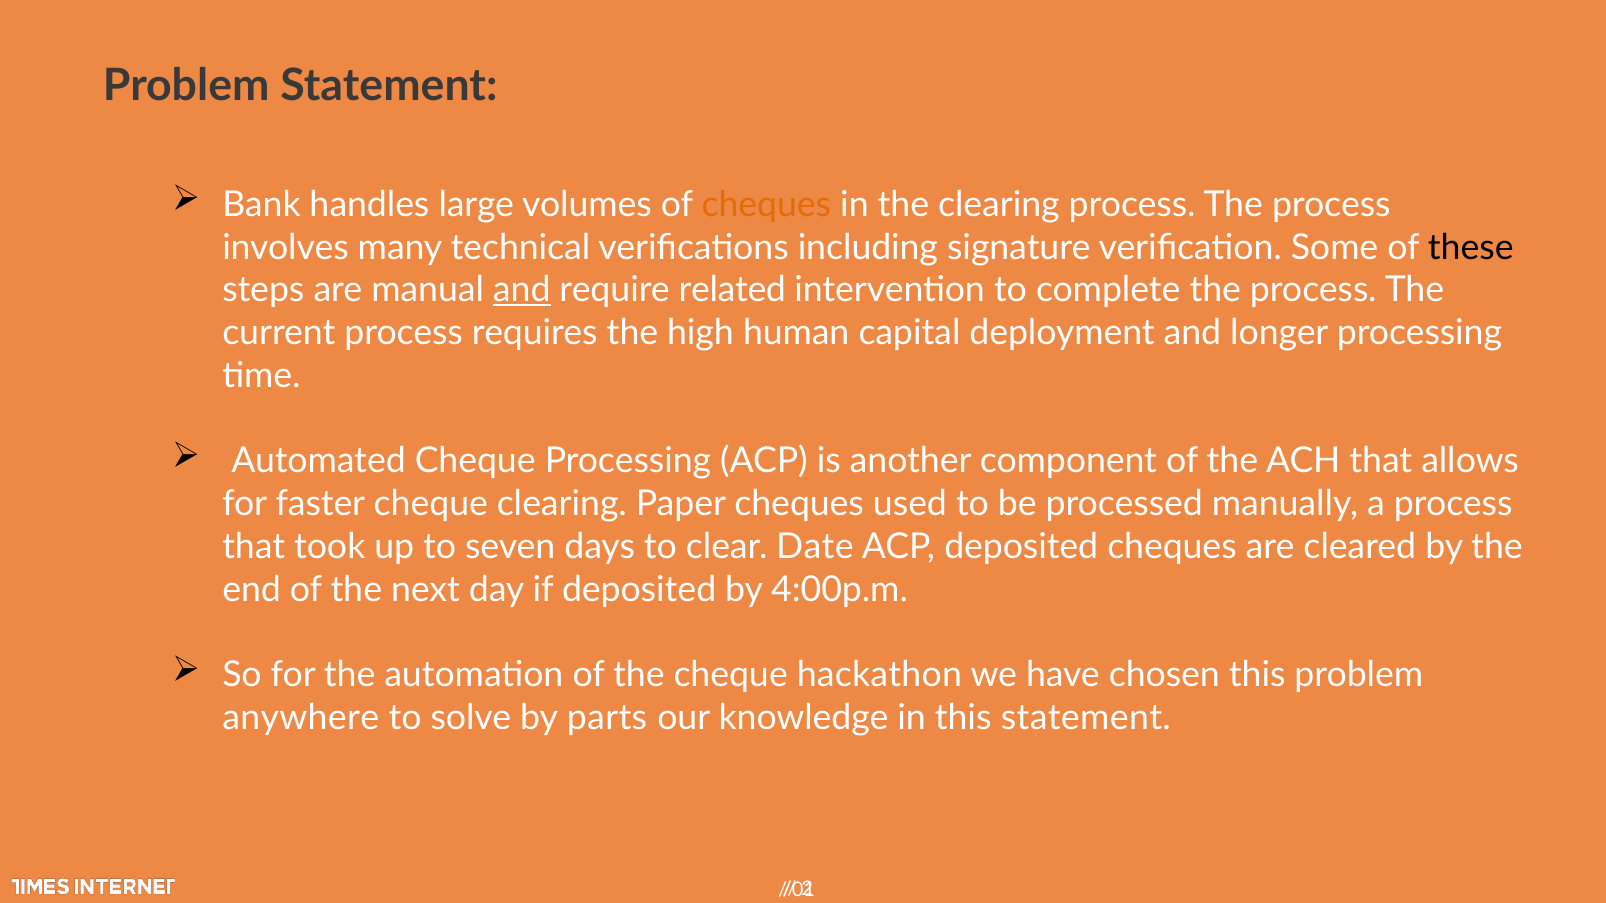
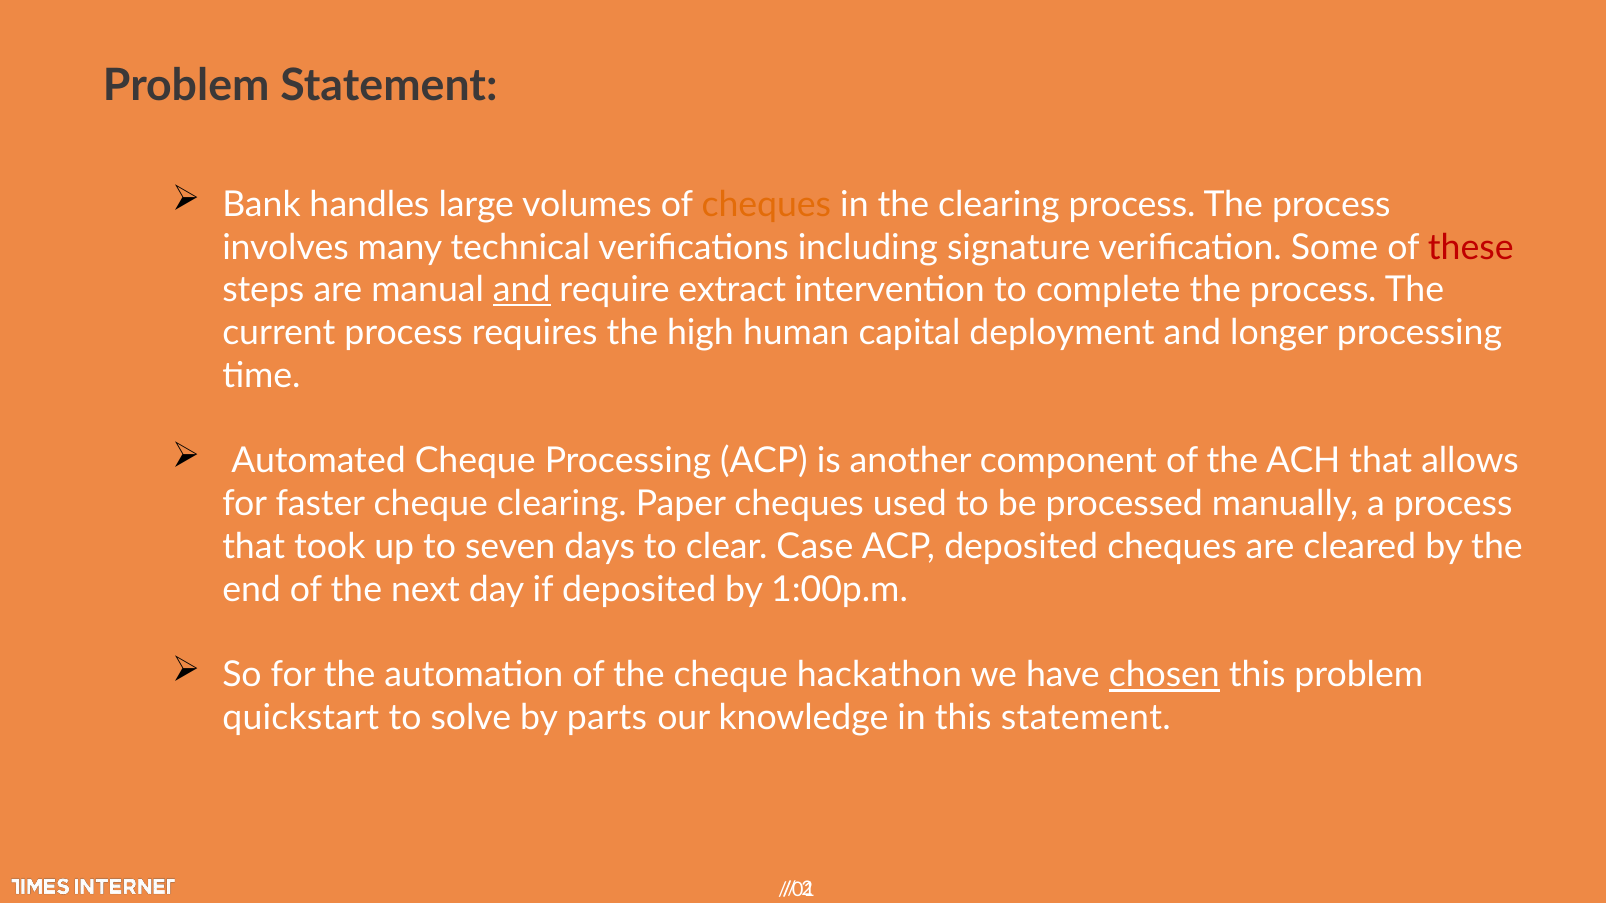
these colour: black -> red
related: related -> extract
Date: Date -> Case
4:00p.m: 4:00p.m -> 1:00p.m
chosen underline: none -> present
anywhere: anywhere -> quickstart
